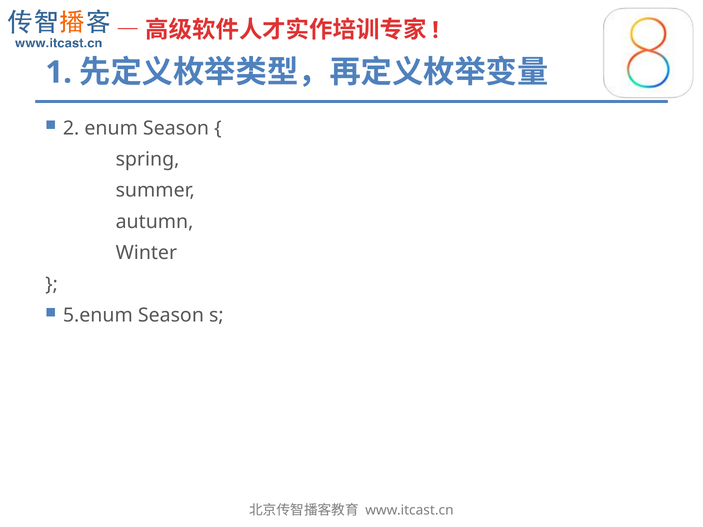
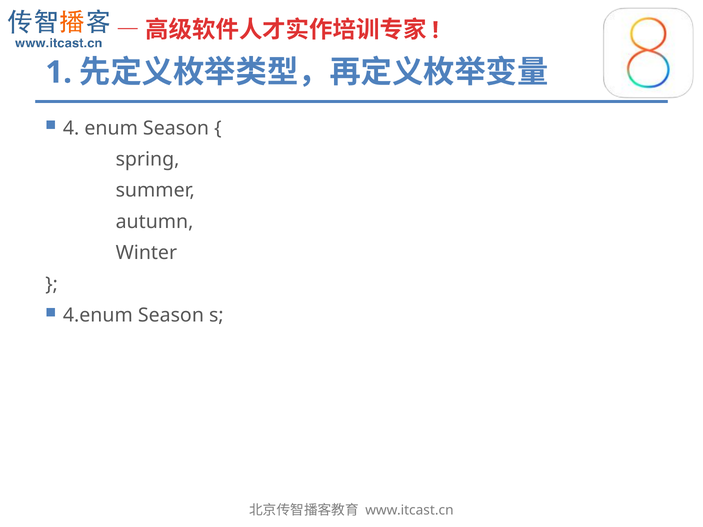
2: 2 -> 4
5.enum: 5.enum -> 4.enum
